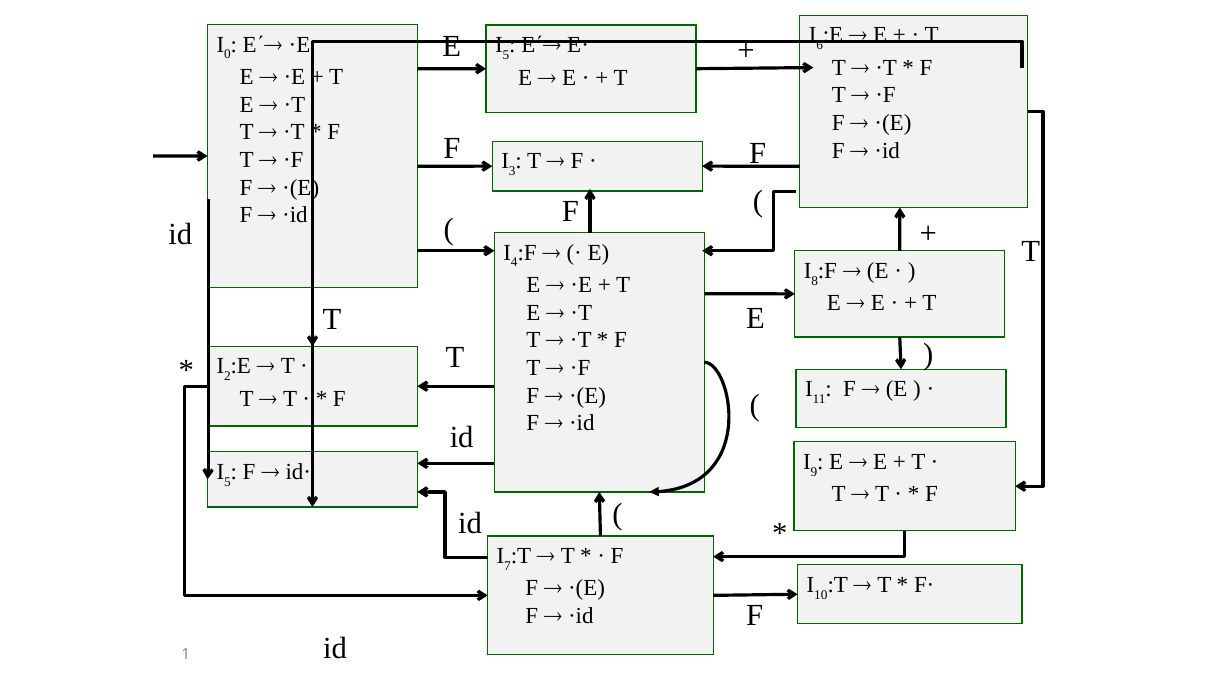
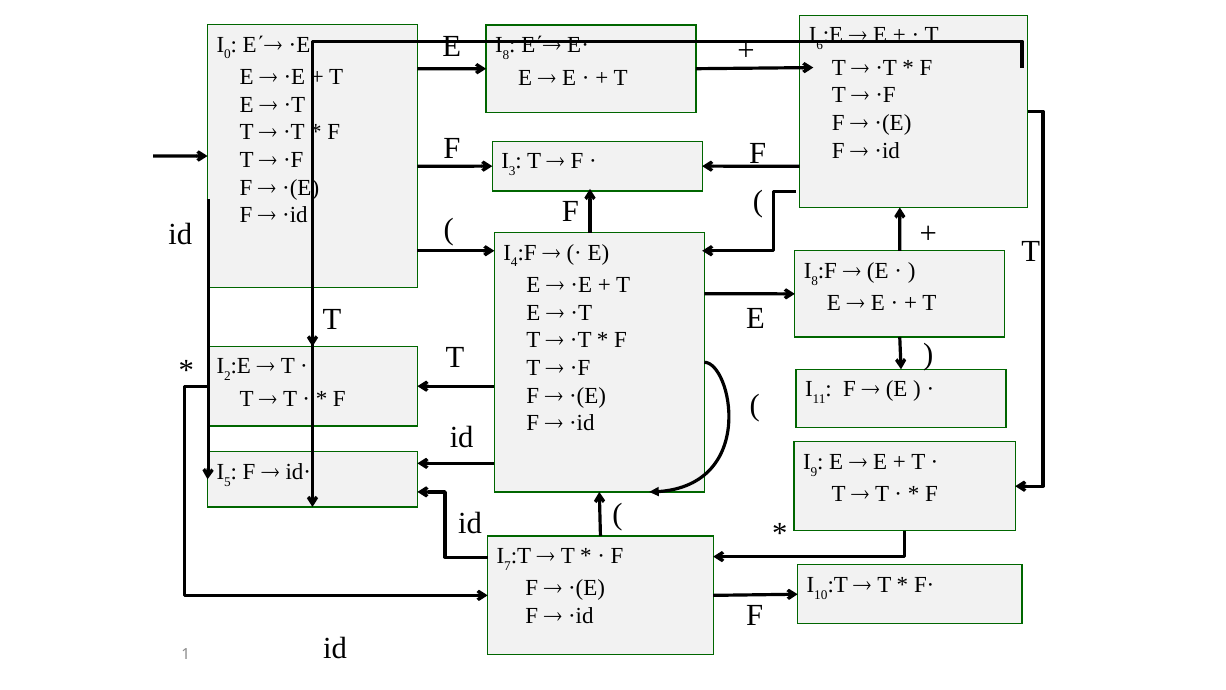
5 at (506, 55): 5 -> 8
